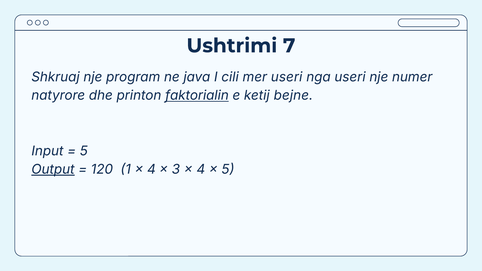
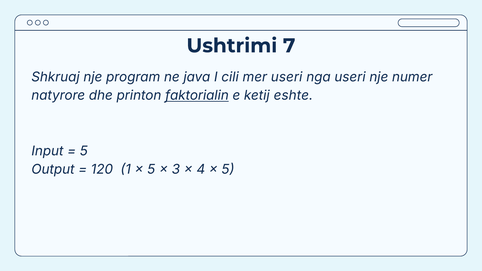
bejne: bejne -> eshte
Output underline: present -> none
1 x 4: 4 -> 5
